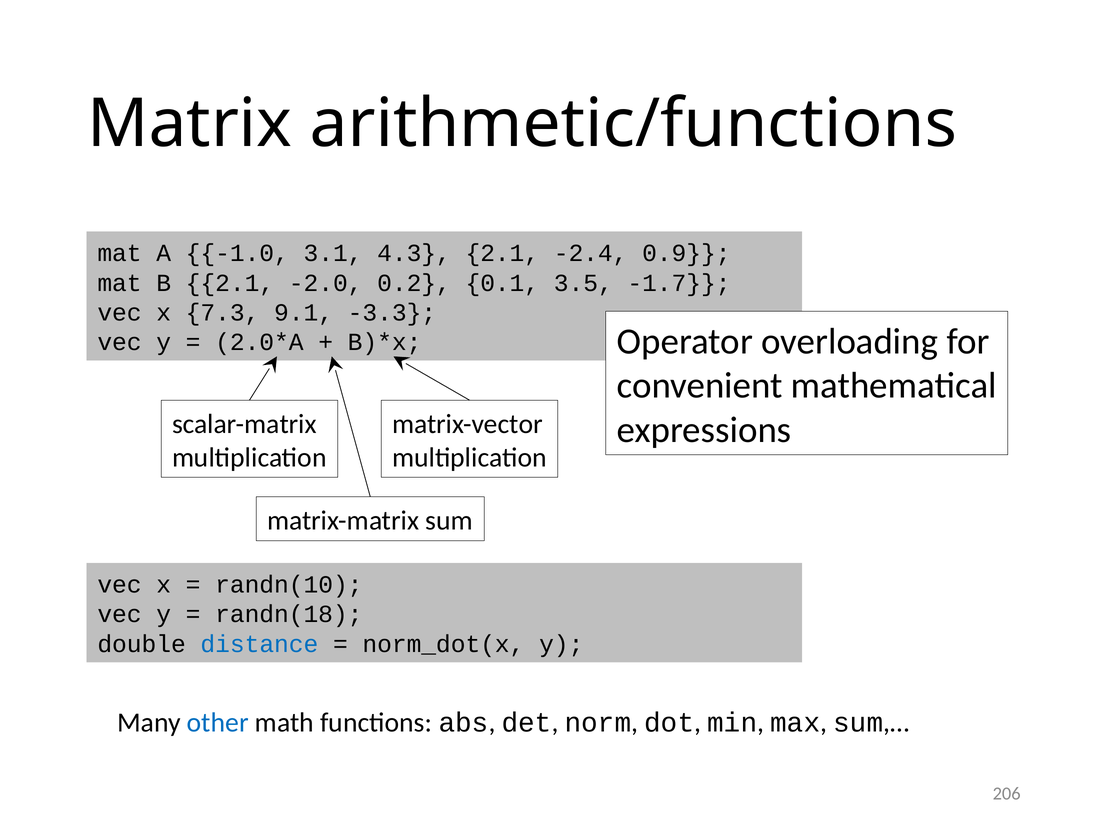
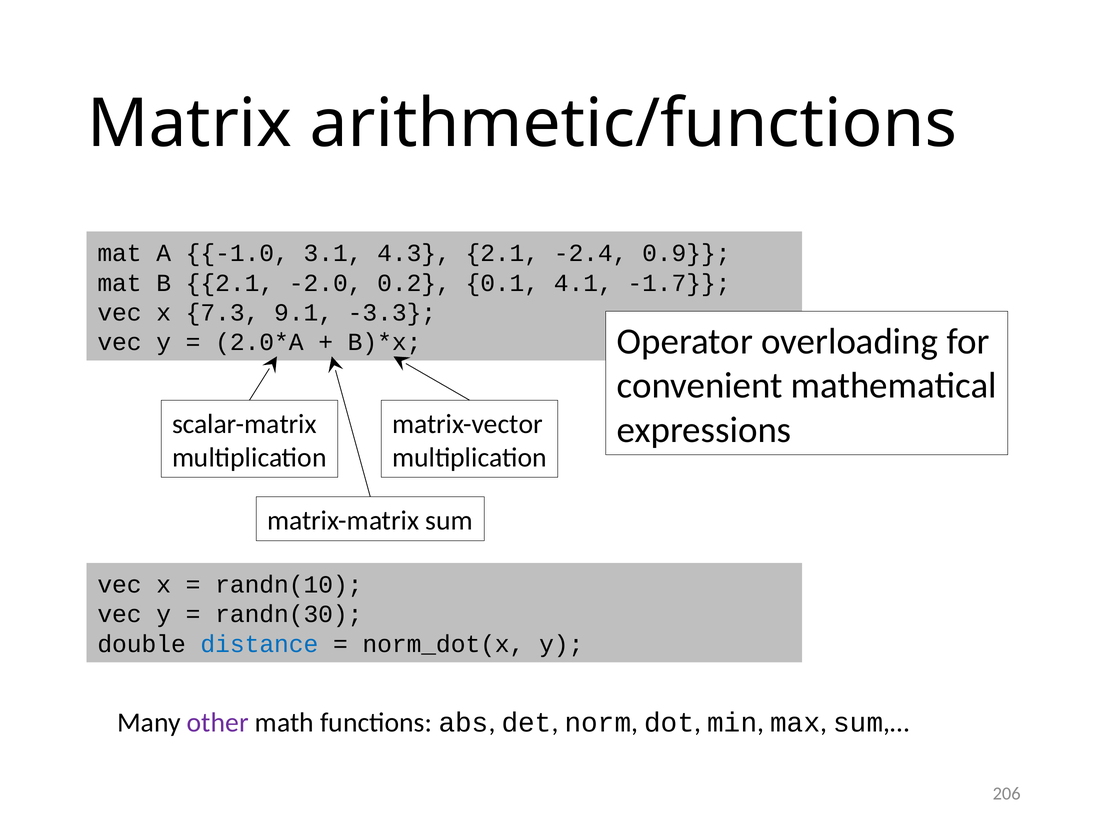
3.5: 3.5 -> 4.1
randn(18: randn(18 -> randn(30
other colour: blue -> purple
